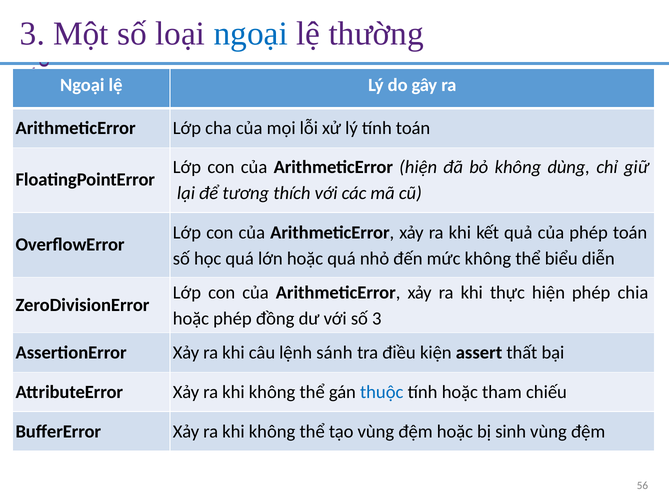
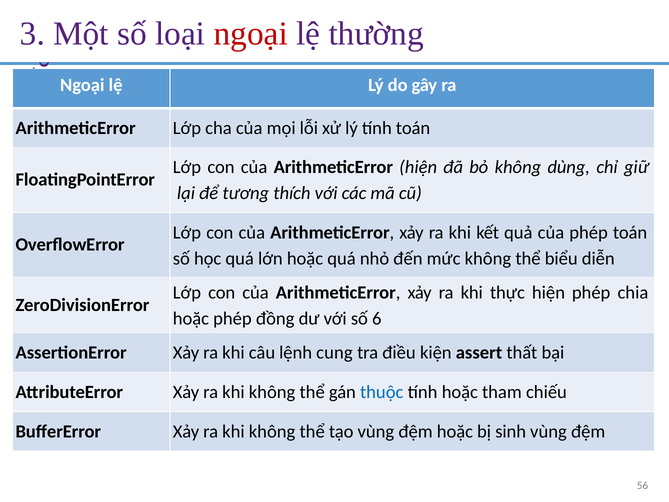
ngoại at (251, 34) colour: blue -> red
số 3: 3 -> 6
sánh: sánh -> cung
